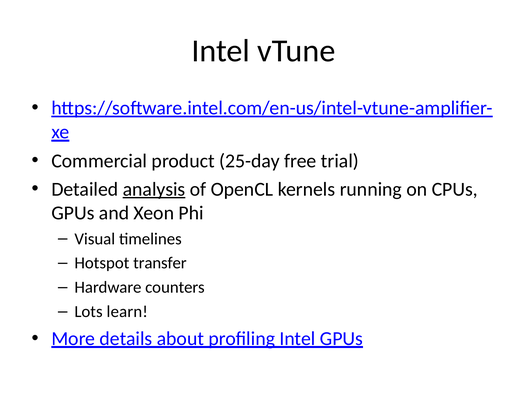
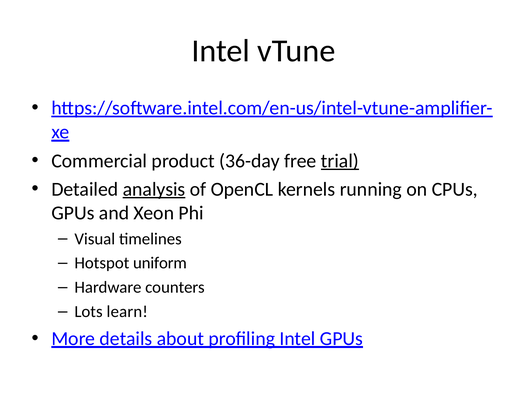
25-day: 25-day -> 36-day
trial underline: none -> present
transfer: transfer -> uniform
